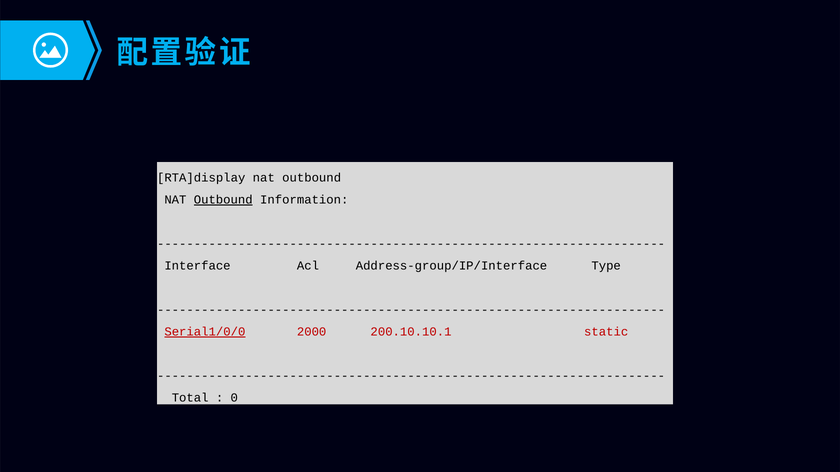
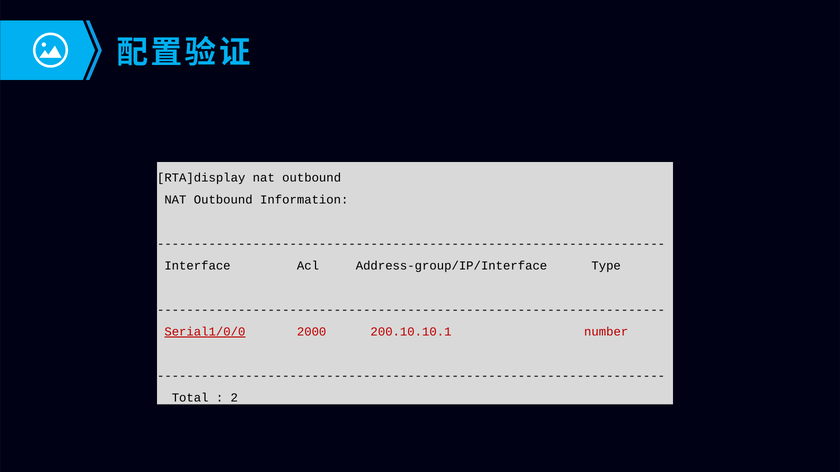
Outbound at (223, 200) underline: present -> none
static: static -> number
0: 0 -> 2
